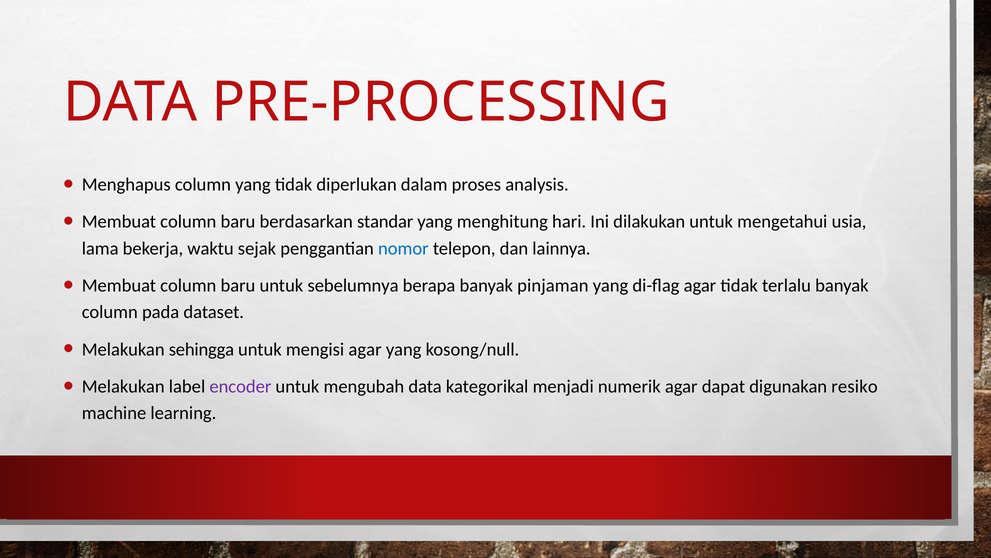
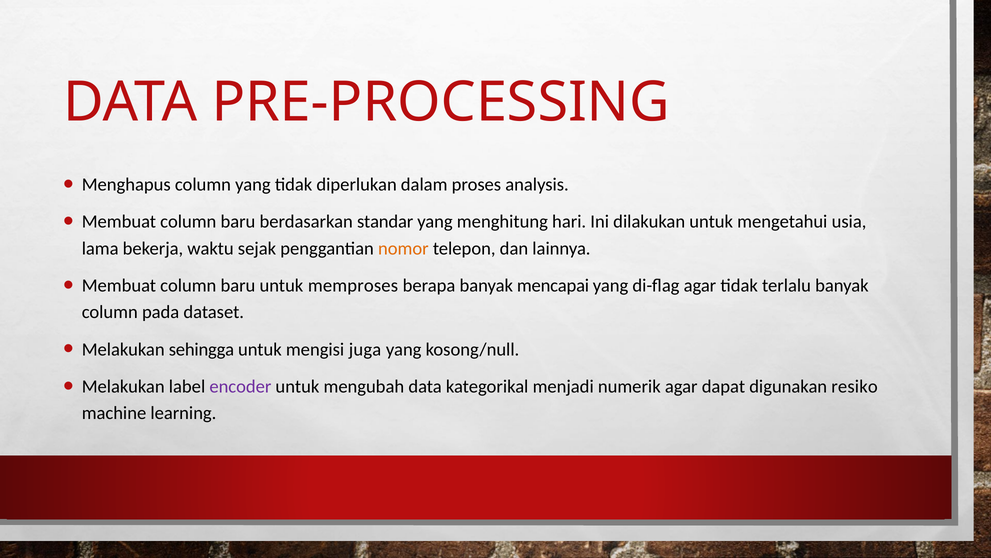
nomor colour: blue -> orange
sebelumnya: sebelumnya -> memproses
pinjaman: pinjaman -> mencapai
mengisi agar: agar -> juga
